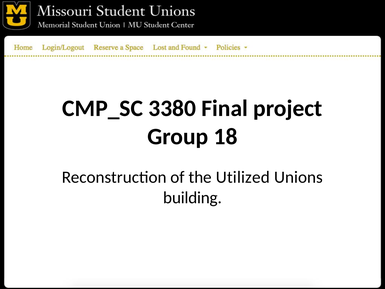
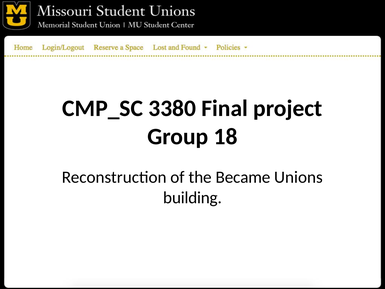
Utilized: Utilized -> Became
